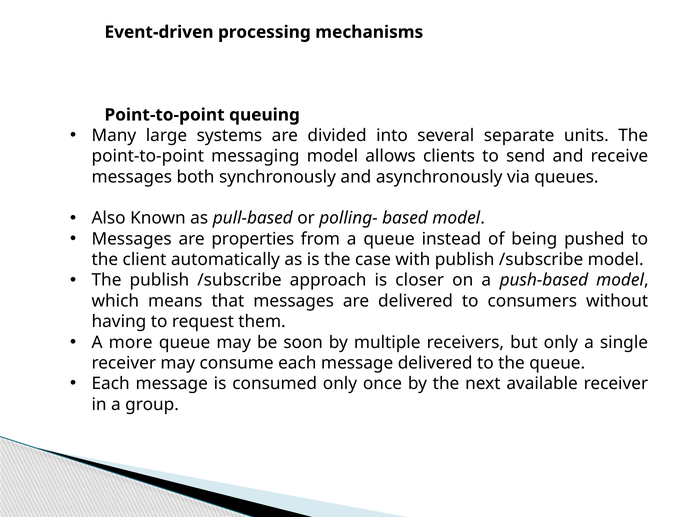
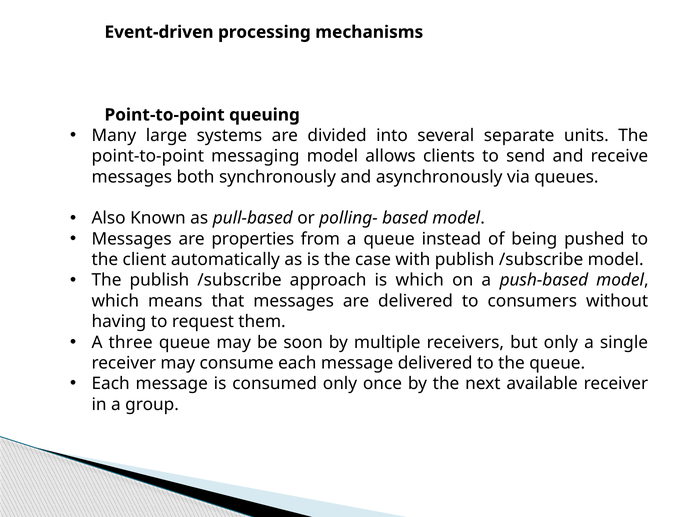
is closer: closer -> which
more: more -> three
